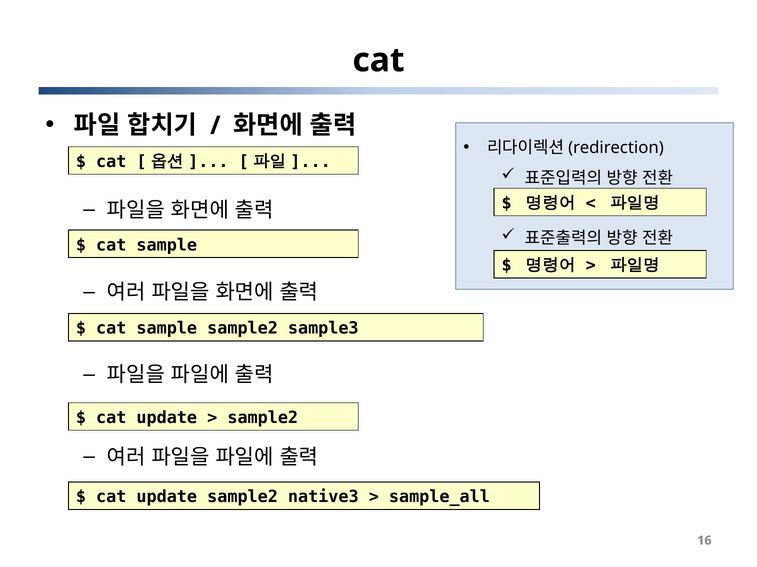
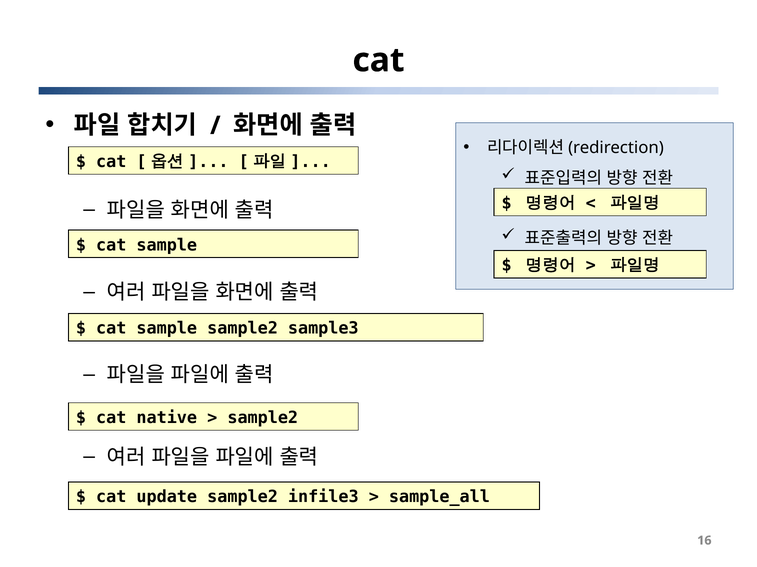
update at (167, 418): update -> native
native3: native3 -> infile3
